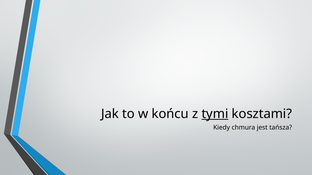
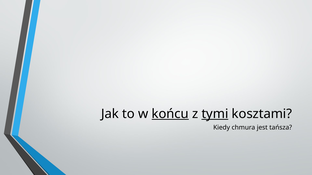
końcu underline: none -> present
